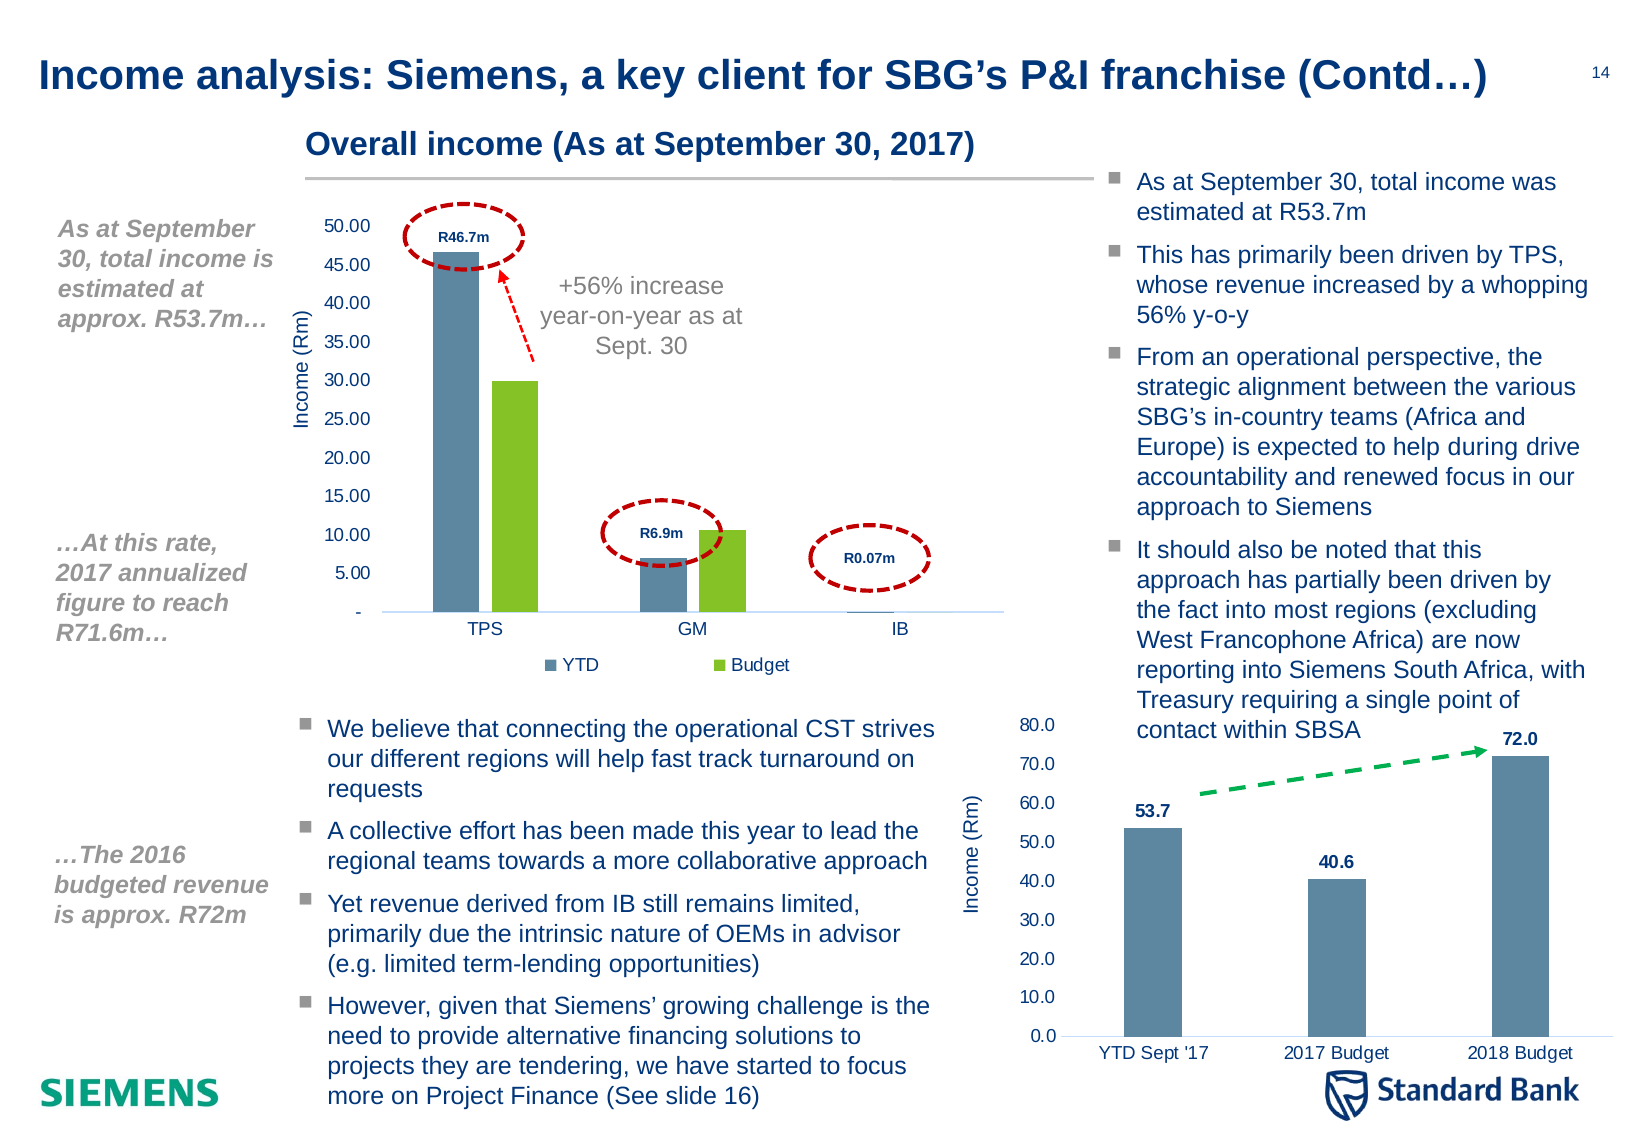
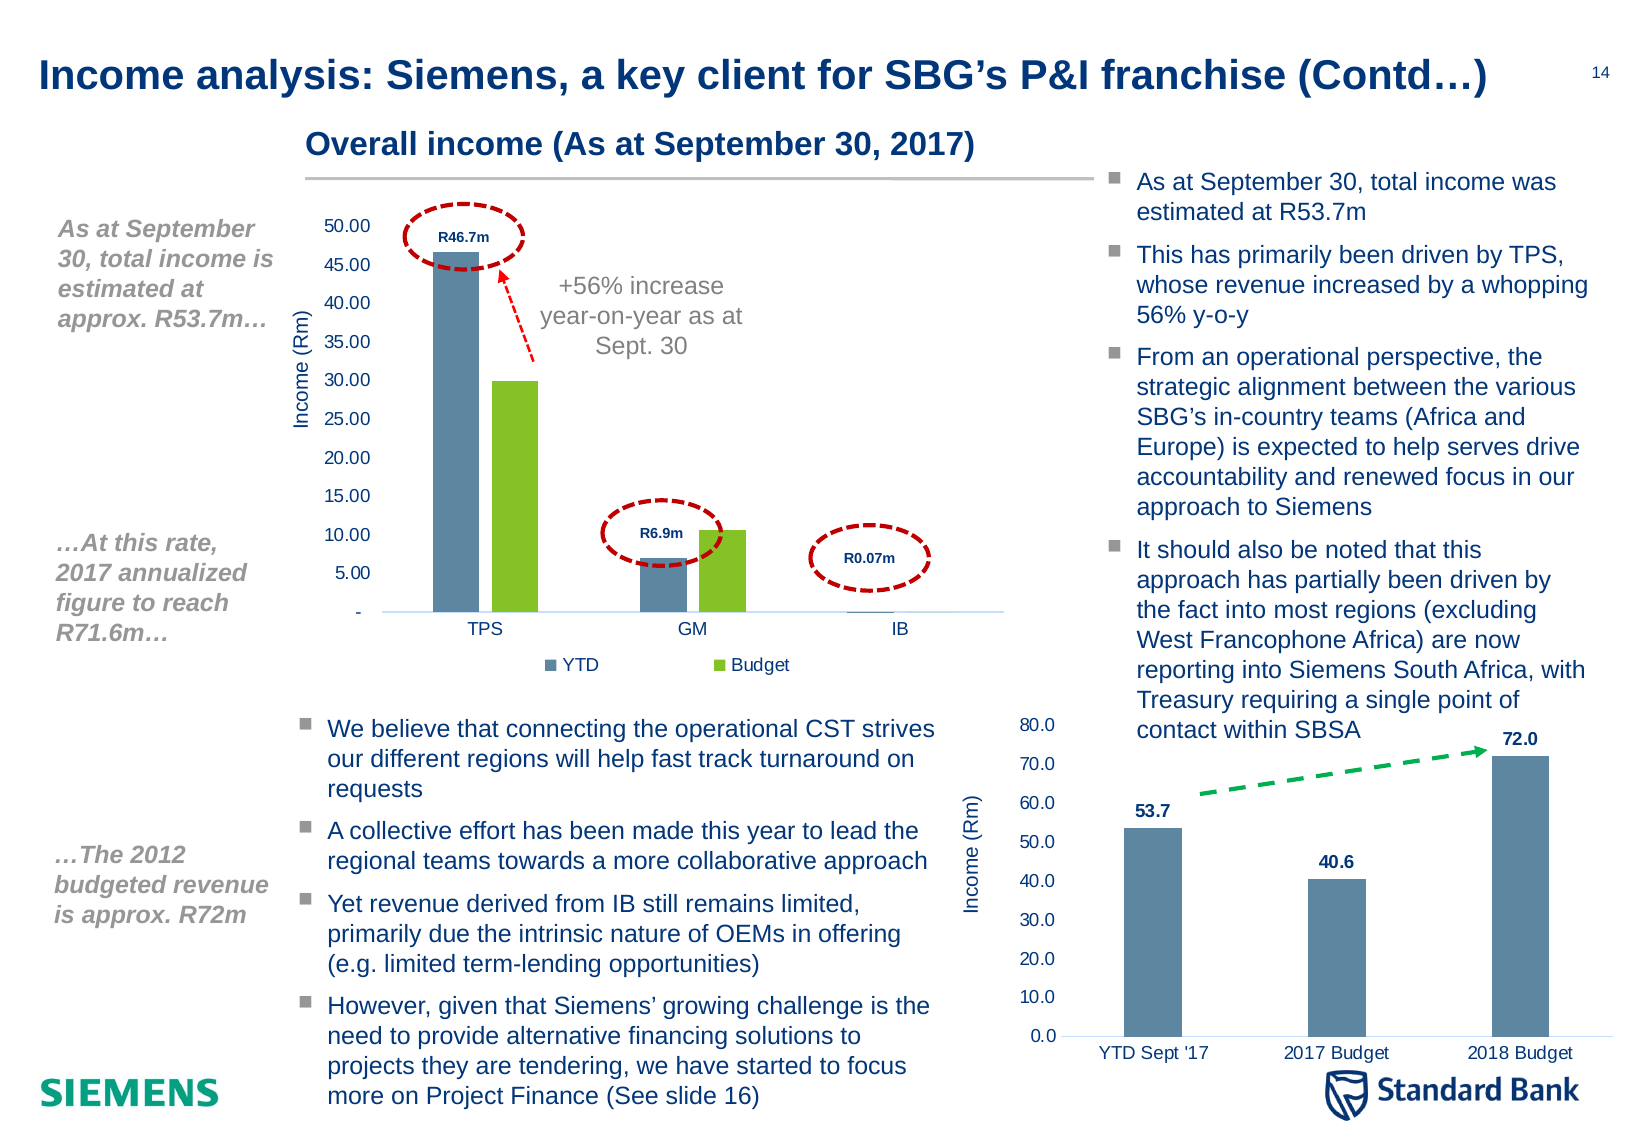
during: during -> serves
2016: 2016 -> 2012
advisor: advisor -> offering
